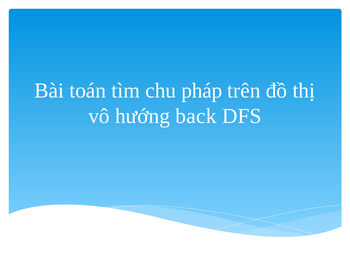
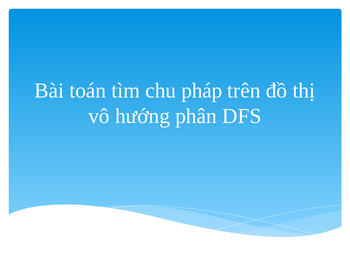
back: back -> phân
